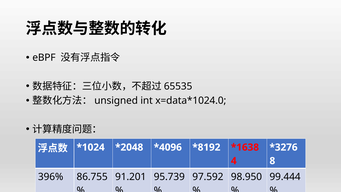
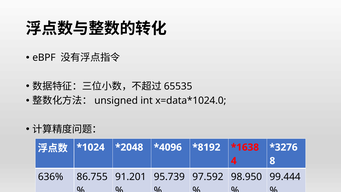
396%: 396% -> 636%
